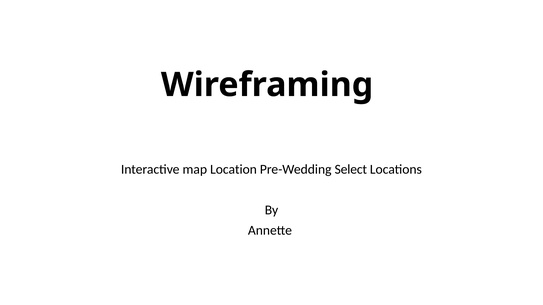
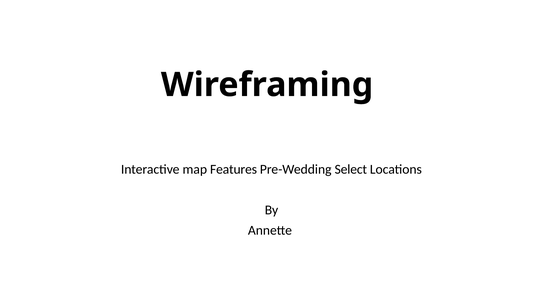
Location: Location -> Features
